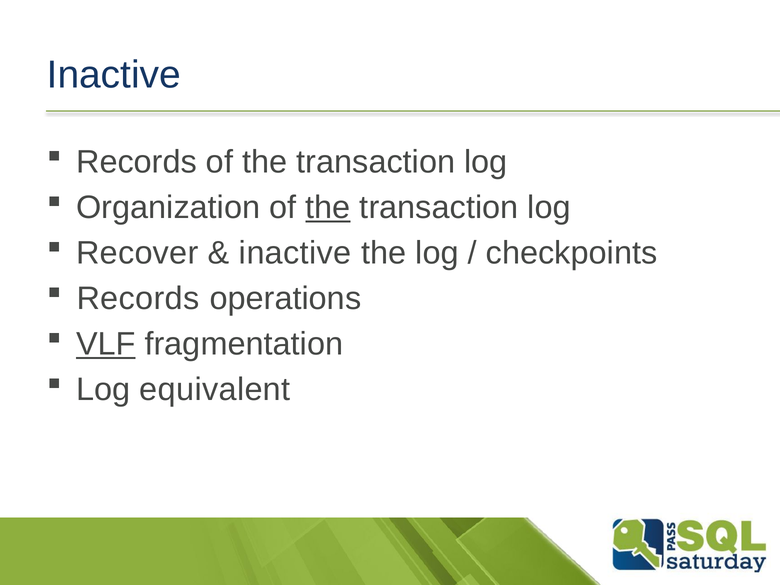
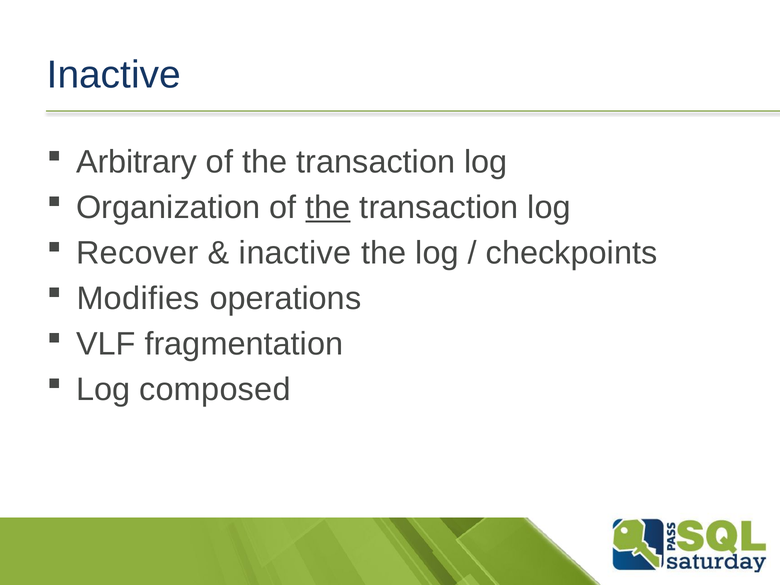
Records at (137, 162): Records -> Arbitrary
Records at (138, 299): Records -> Modifies
VLF underline: present -> none
equivalent: equivalent -> composed
